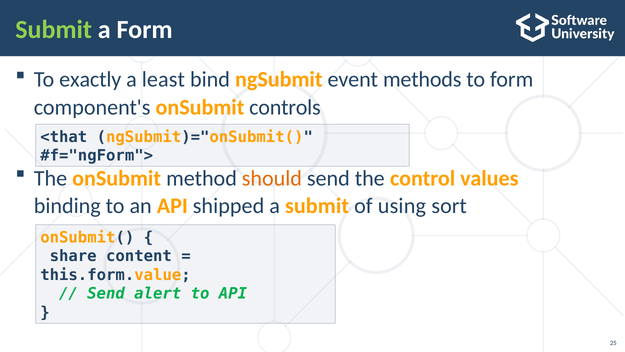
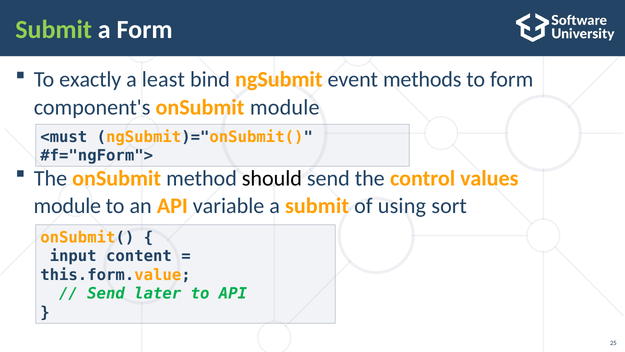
onSubmit controls: controls -> module
<that: <that -> <must
should colour: orange -> black
binding at (67, 206): binding -> module
shipped: shipped -> variable
share: share -> input
alert: alert -> later
